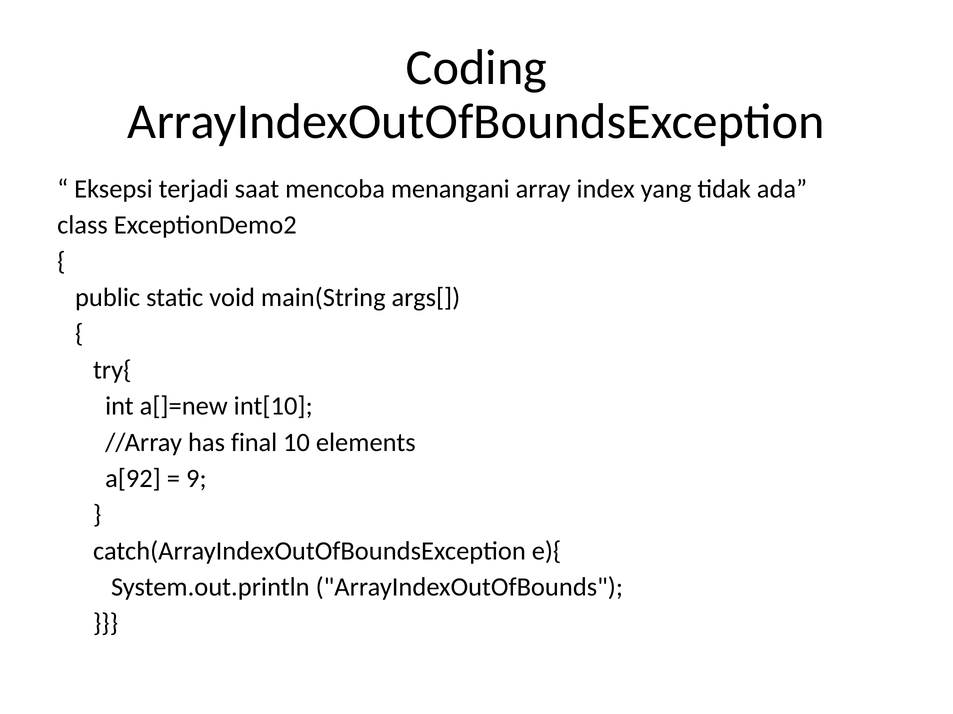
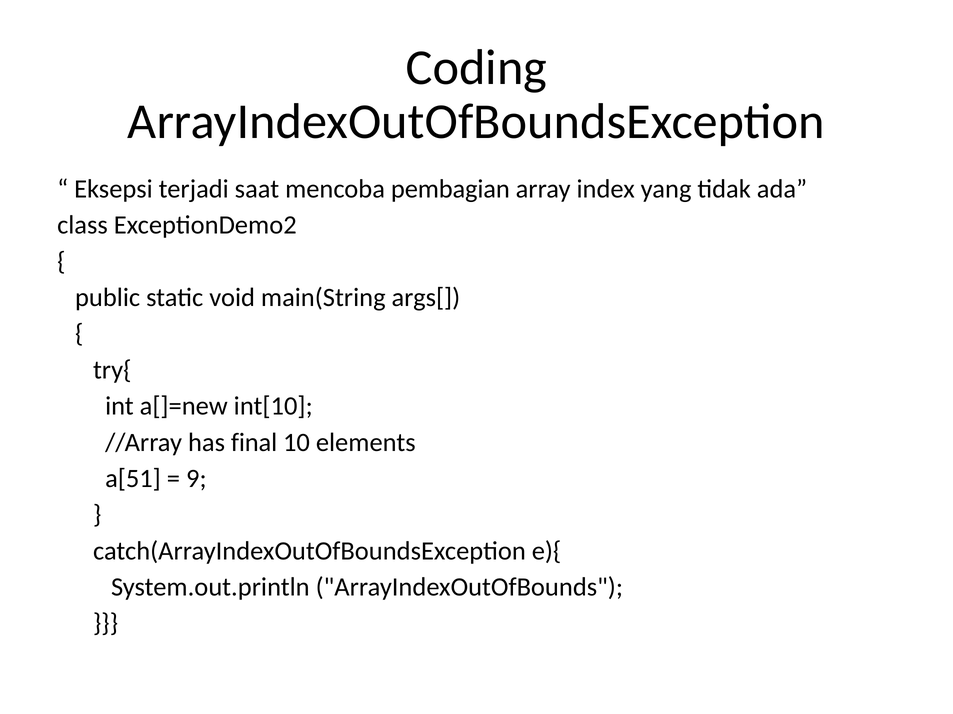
menangani: menangani -> pembagian
a[92: a[92 -> a[51
